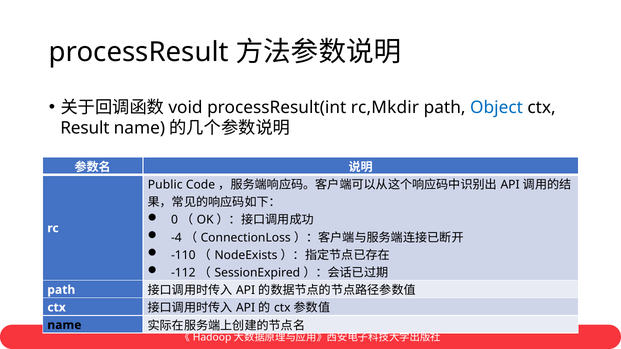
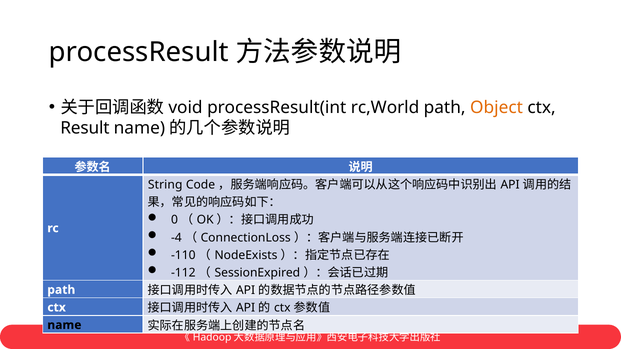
rc,Mkdir: rc,Mkdir -> rc,World
Object colour: blue -> orange
Public: Public -> String
